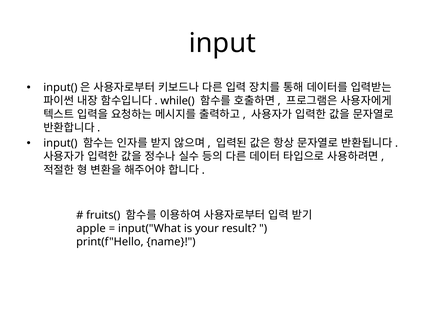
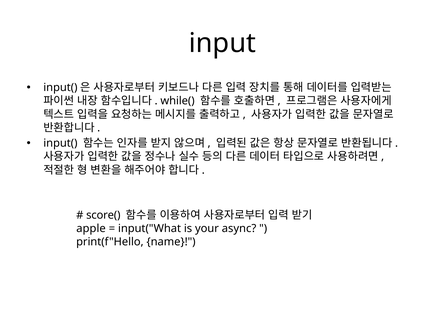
fruits(: fruits( -> score(
result: result -> async
